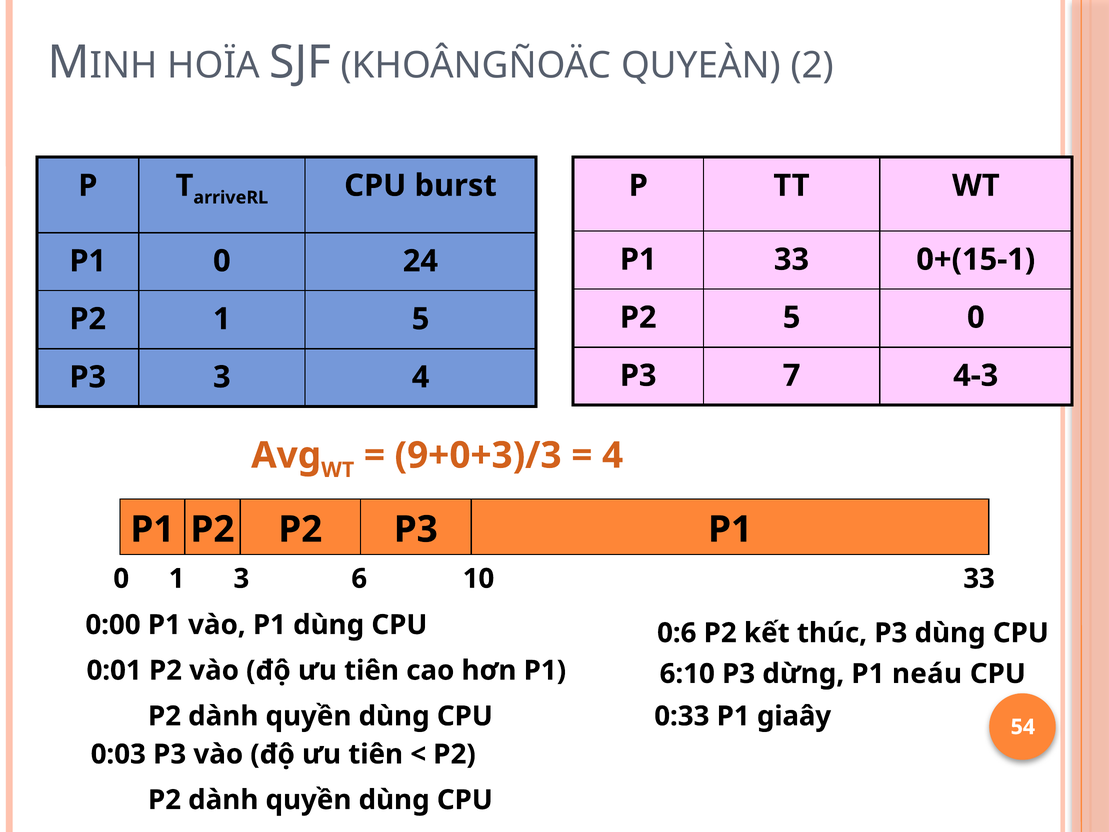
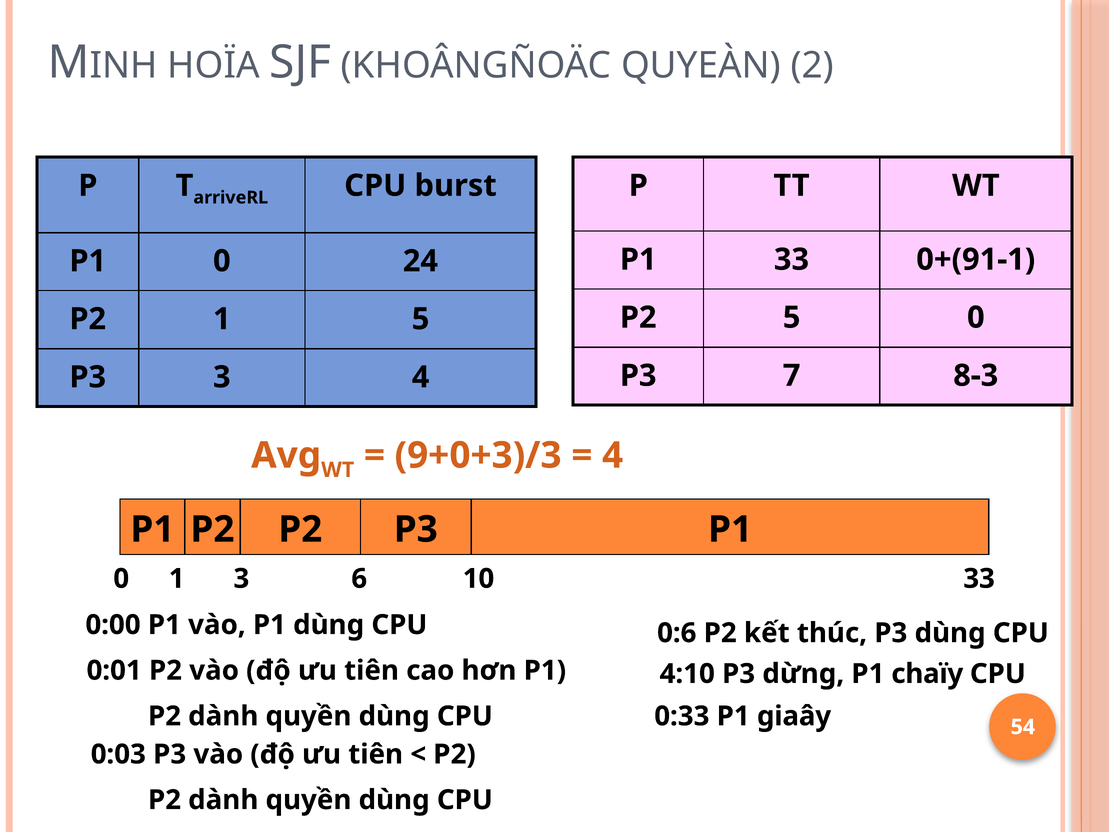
0+(15-1: 0+(15-1 -> 0+(91-1
4-3: 4-3 -> 8-3
6:10: 6:10 -> 4:10
neáu: neáu -> chaïy
